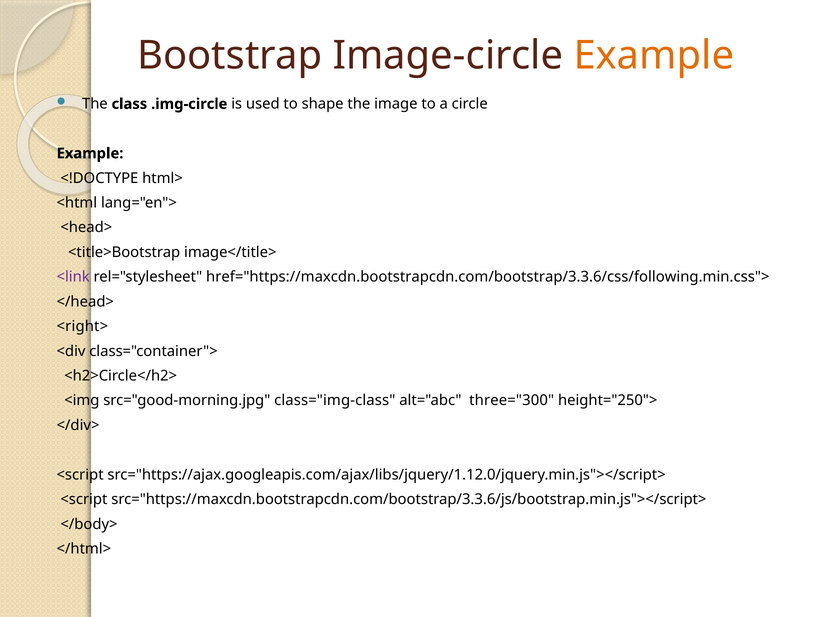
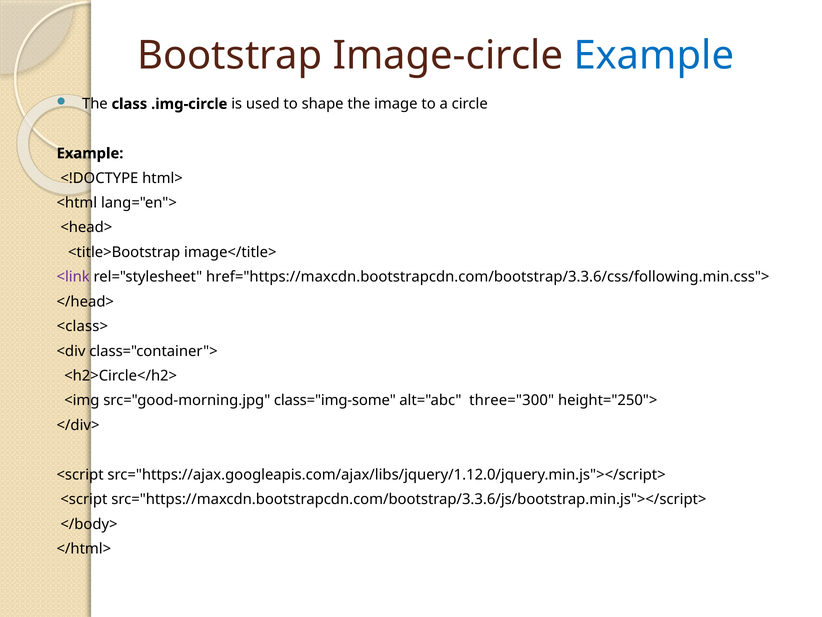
Example at (654, 55) colour: orange -> blue
<right>: <right> -> <class>
class="img-class: class="img-class -> class="img-some
